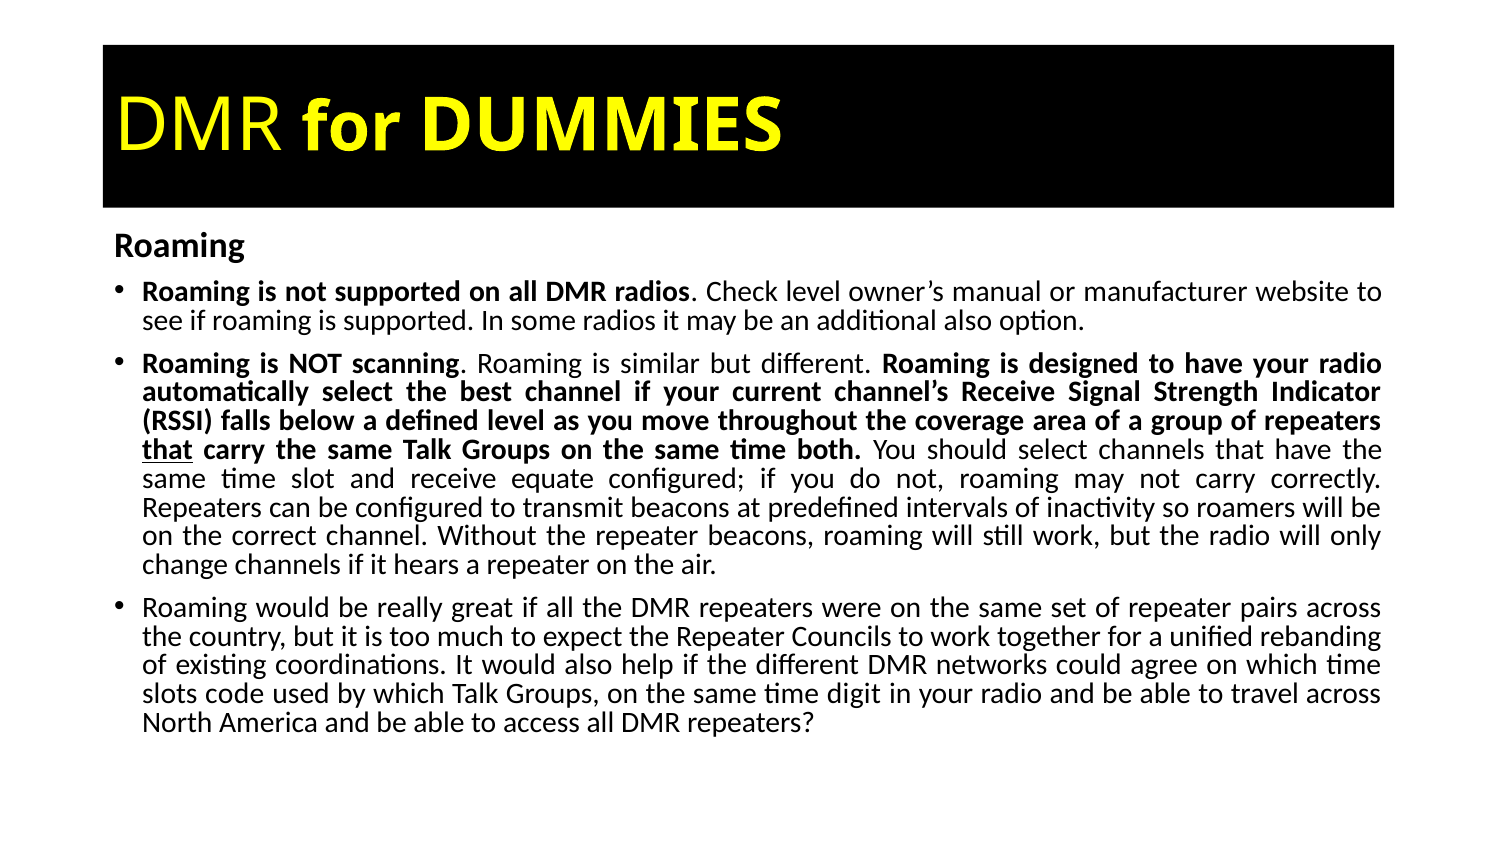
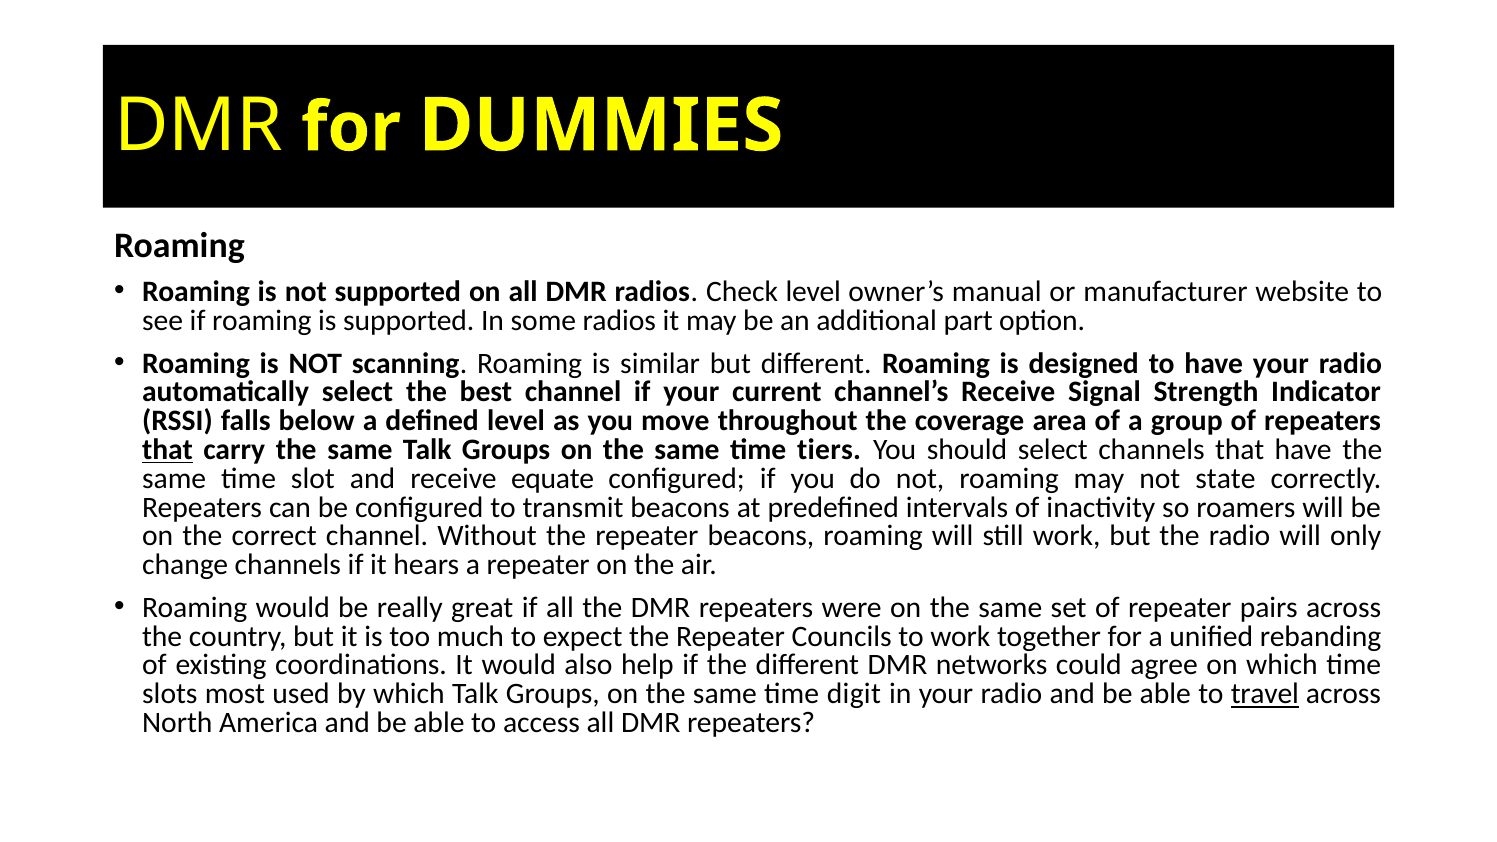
additional also: also -> part
both: both -> tiers
not carry: carry -> state
code: code -> most
travel underline: none -> present
